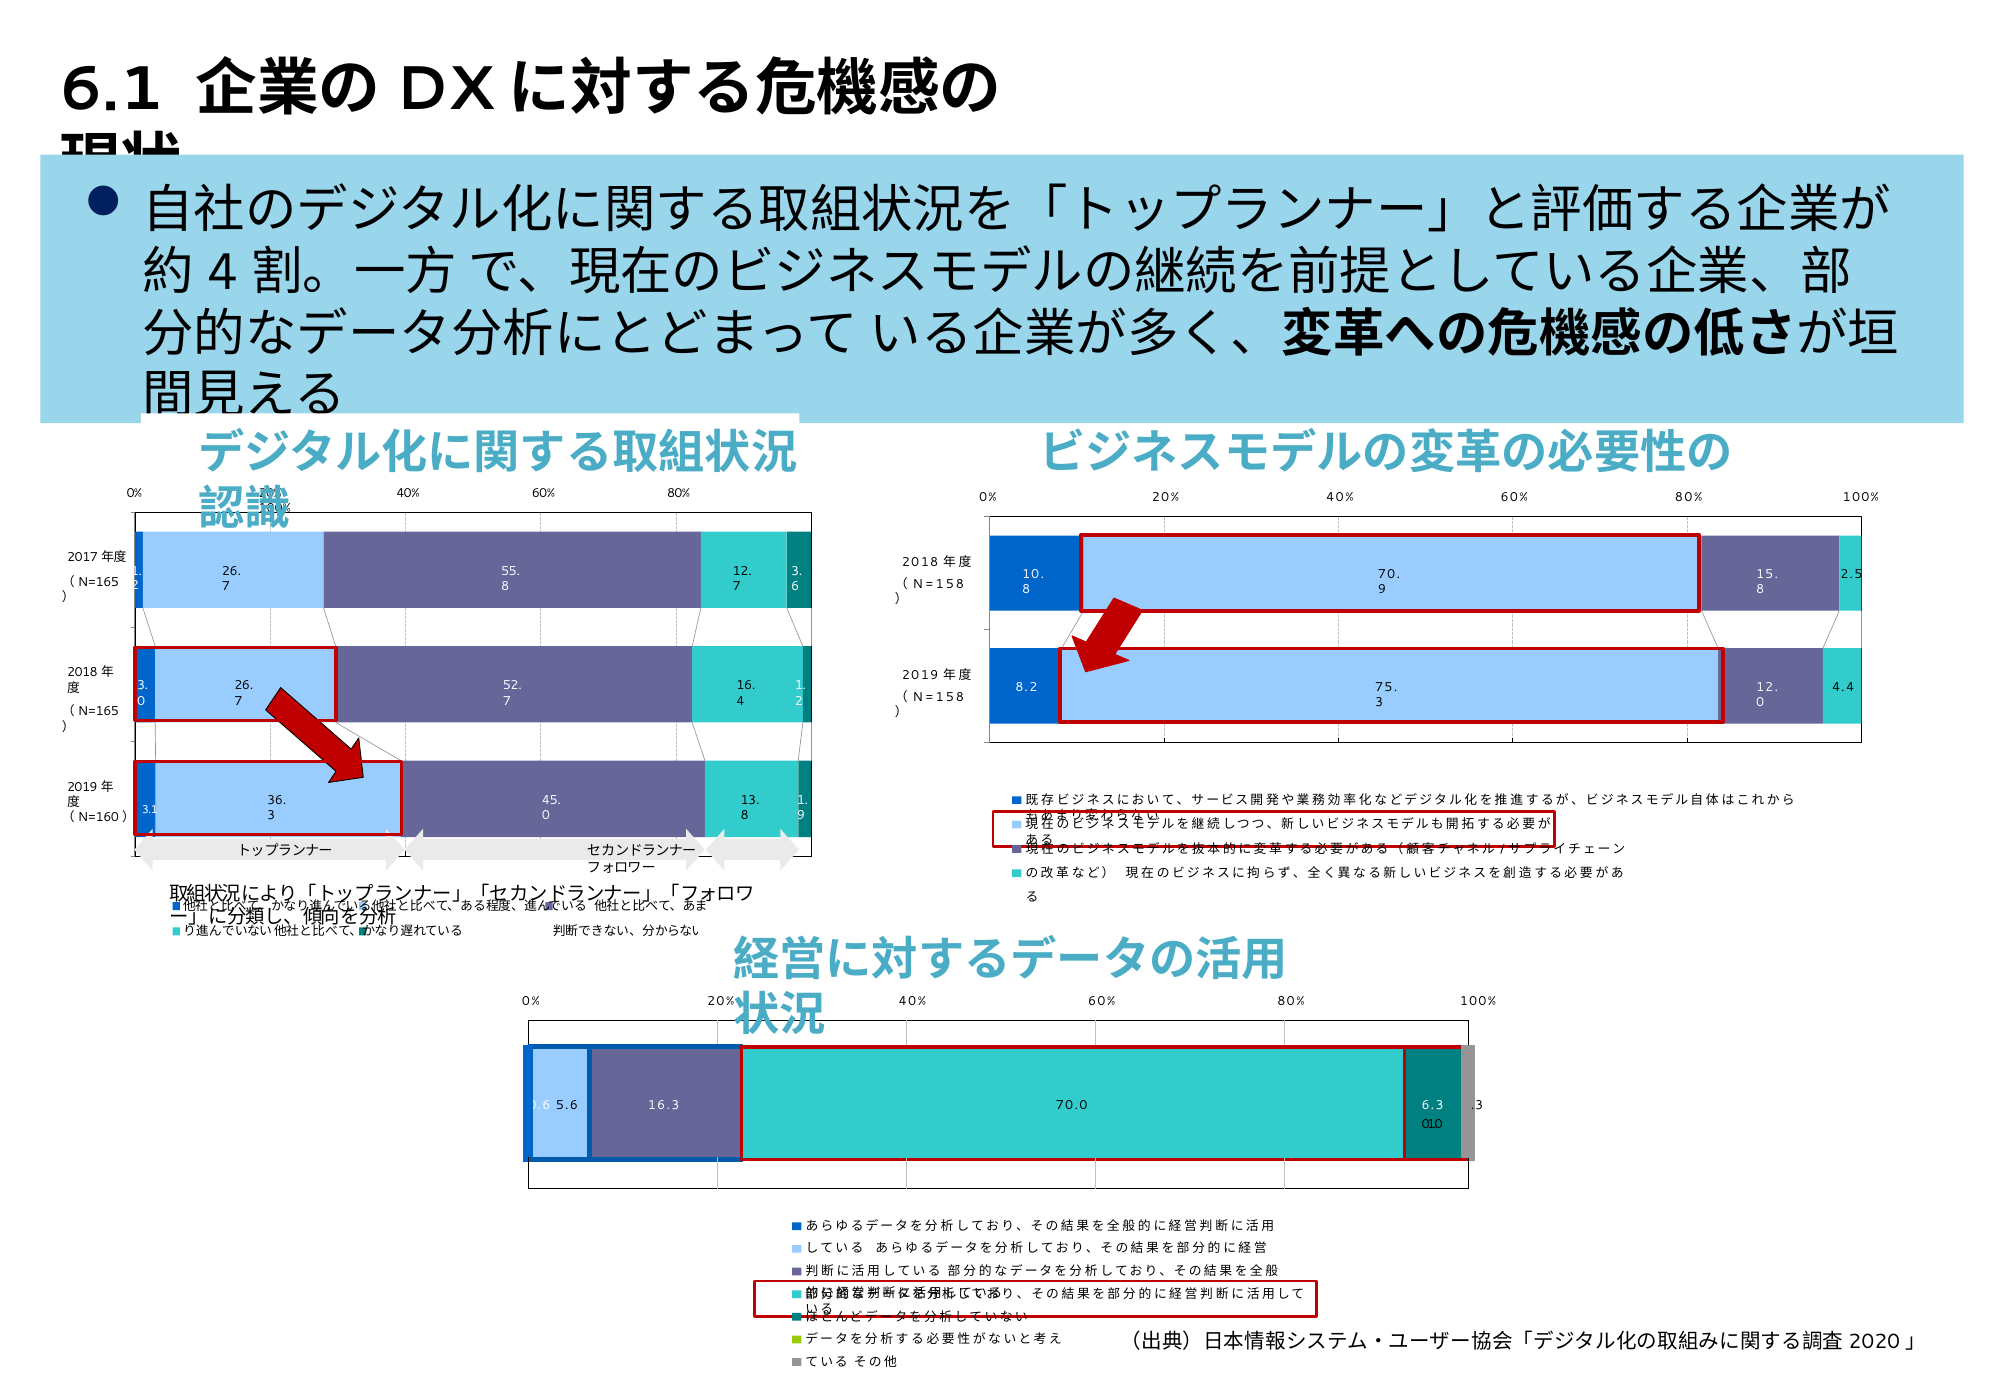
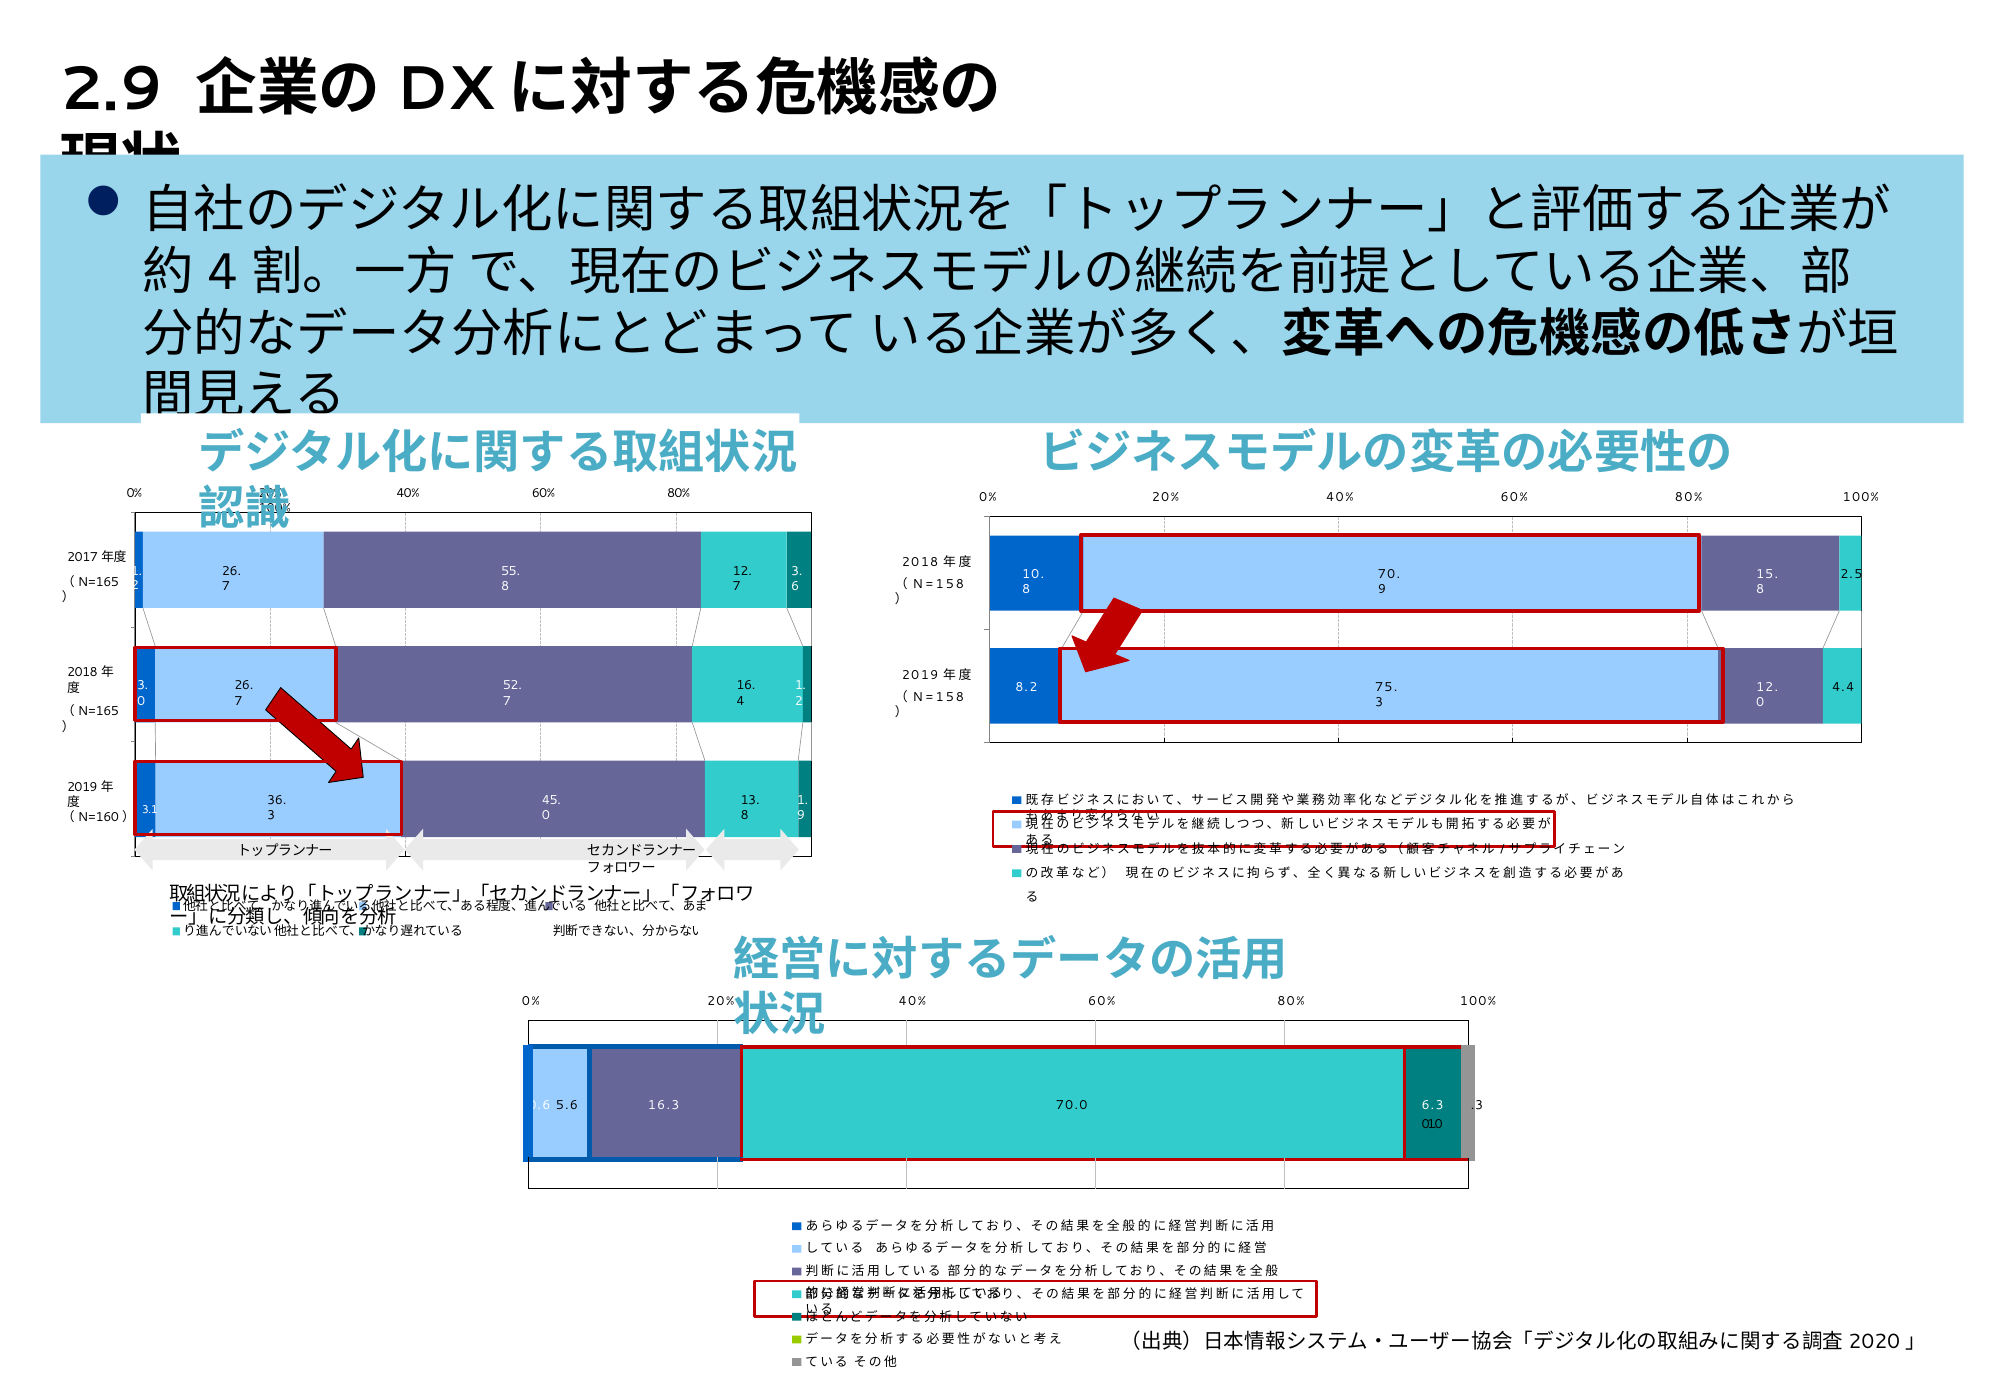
6.1: 6.1 -> 2.9
